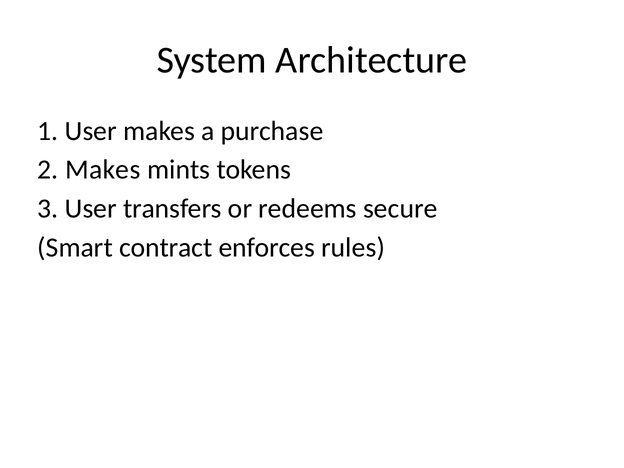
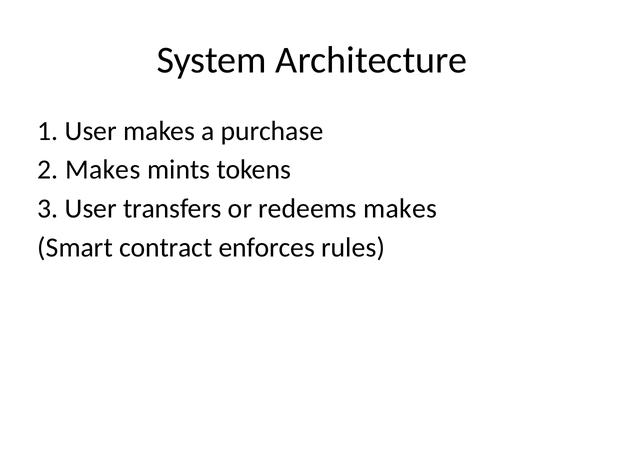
redeems secure: secure -> makes
